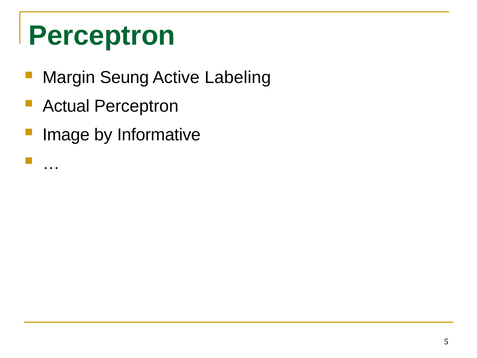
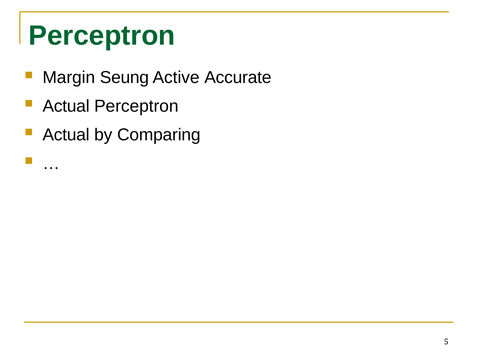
Labeling: Labeling -> Accurate
Image at (66, 135): Image -> Actual
Informative: Informative -> Comparing
